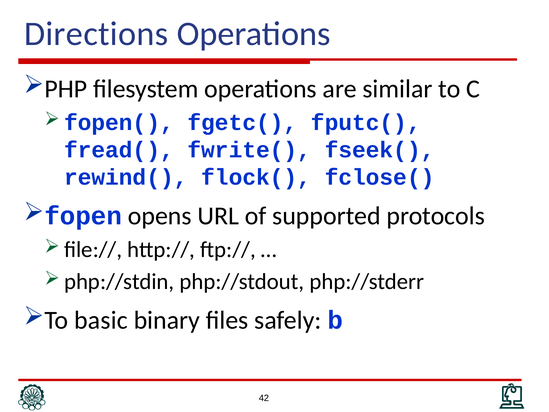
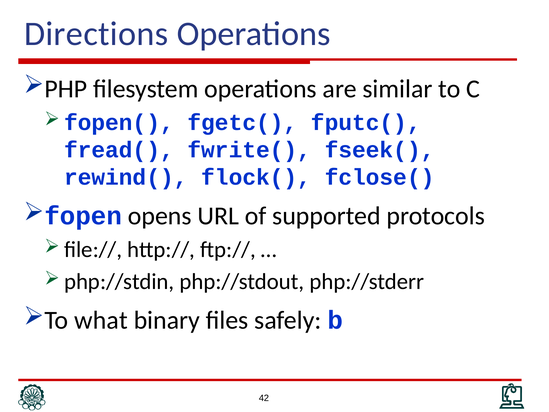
basic: basic -> what
